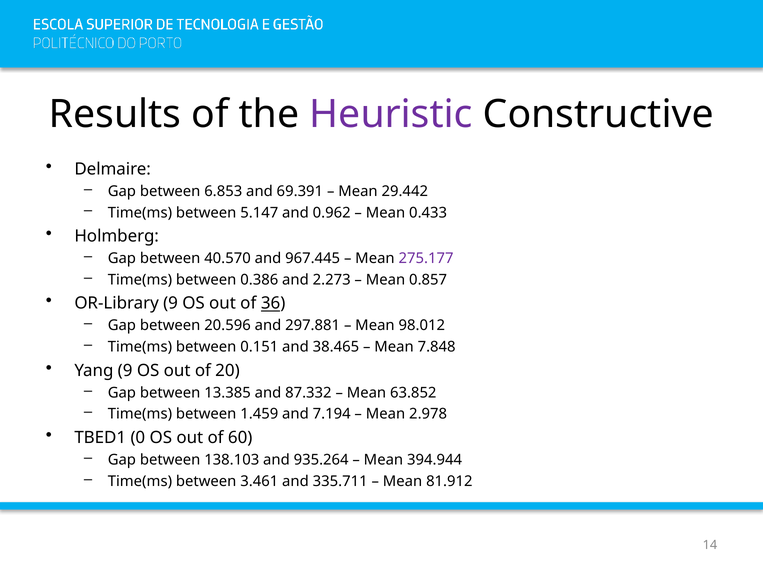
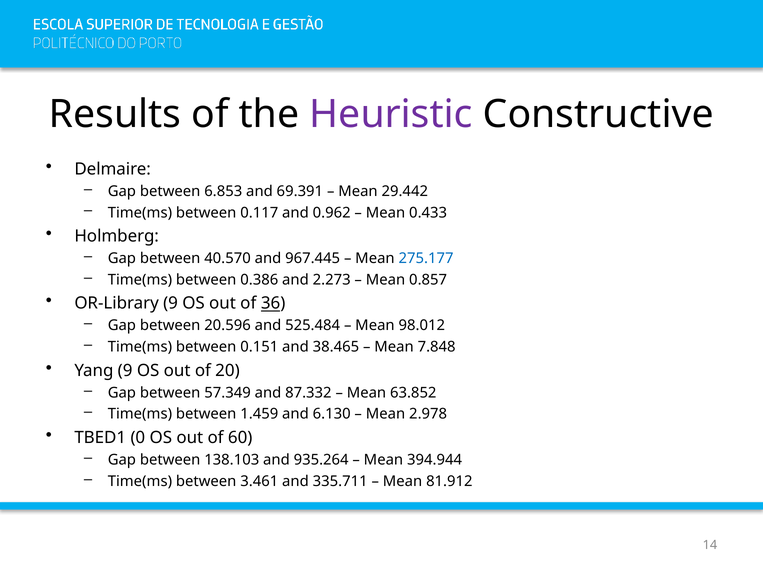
5.147: 5.147 -> 0.117
275.177 colour: purple -> blue
297.881: 297.881 -> 525.484
13.385: 13.385 -> 57.349
7.194: 7.194 -> 6.130
